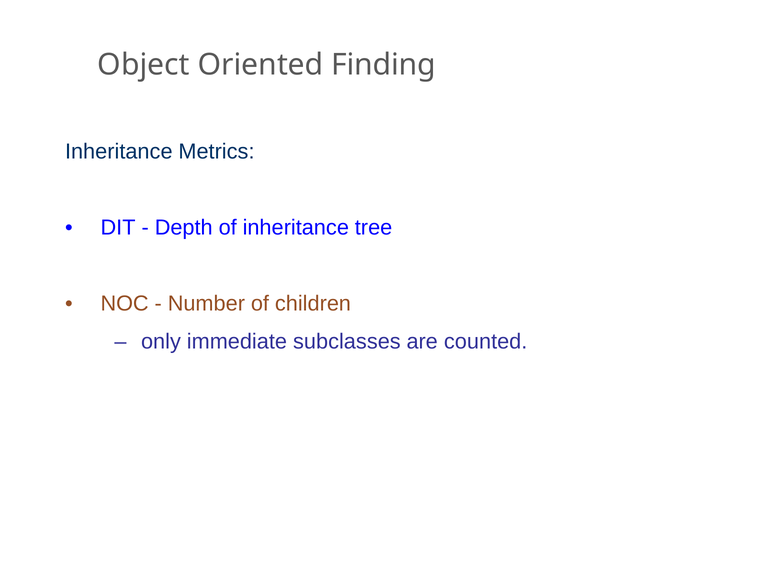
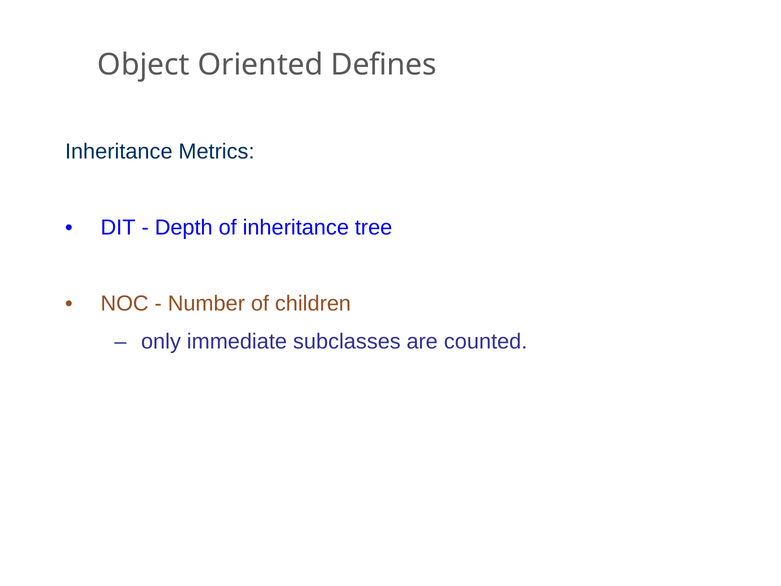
Finding: Finding -> Defines
